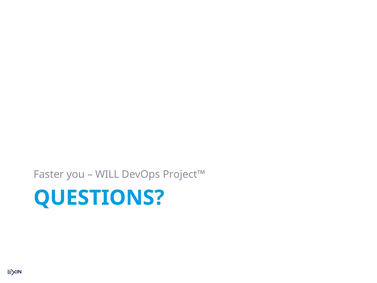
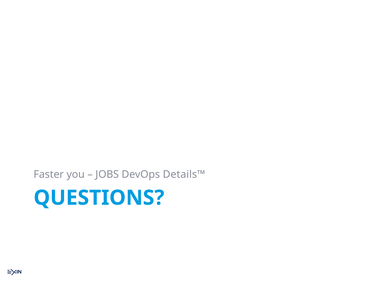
WILL: WILL -> JOBS
Project™: Project™ -> Details™
